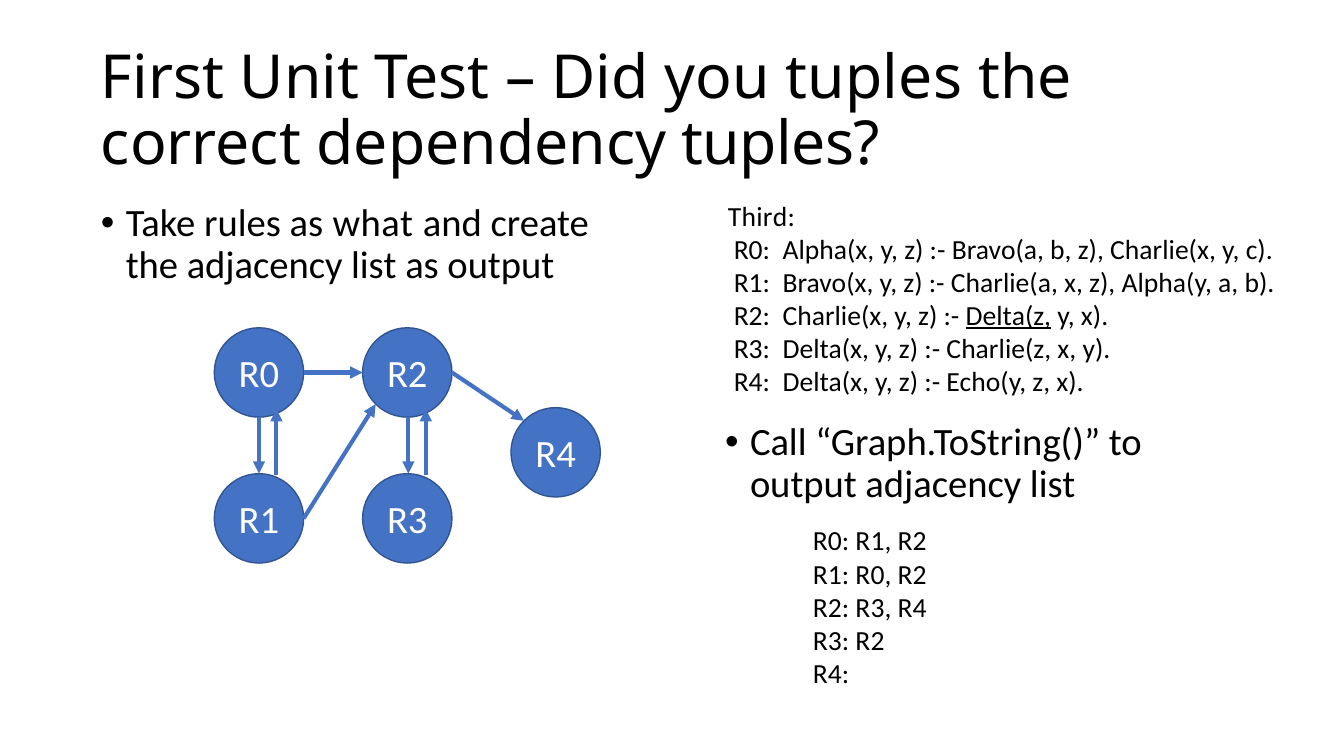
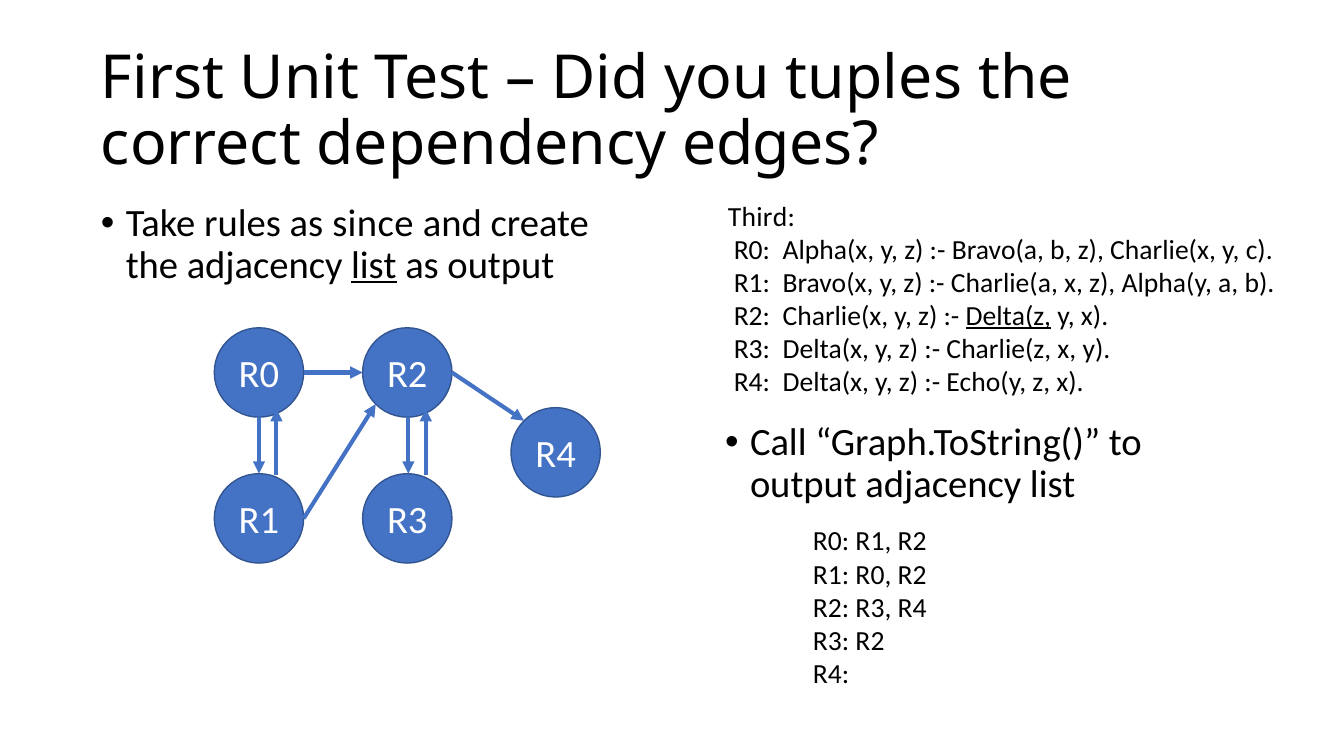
dependency tuples: tuples -> edges
what: what -> since
list at (374, 265) underline: none -> present
